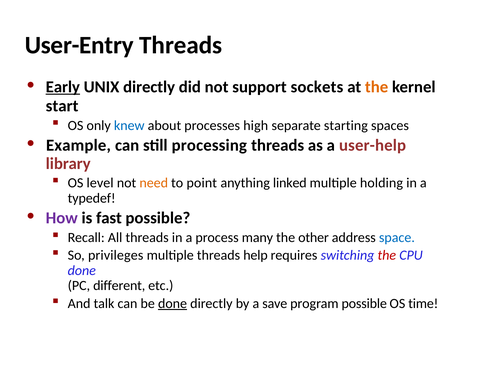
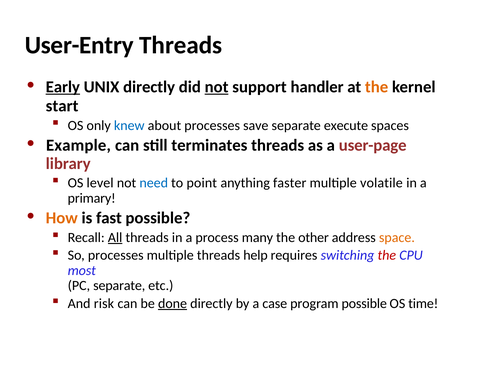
not at (217, 87) underline: none -> present
sockets: sockets -> handler
high: high -> save
starting: starting -> execute
processing: processing -> terminates
user-help: user-help -> user-page
need colour: orange -> blue
linked: linked -> faster
holding: holding -> volatile
typedef: typedef -> primary
How colour: purple -> orange
All underline: none -> present
space colour: blue -> orange
So privileges: privileges -> processes
done at (82, 270): done -> most
PC different: different -> separate
talk: talk -> risk
save: save -> case
